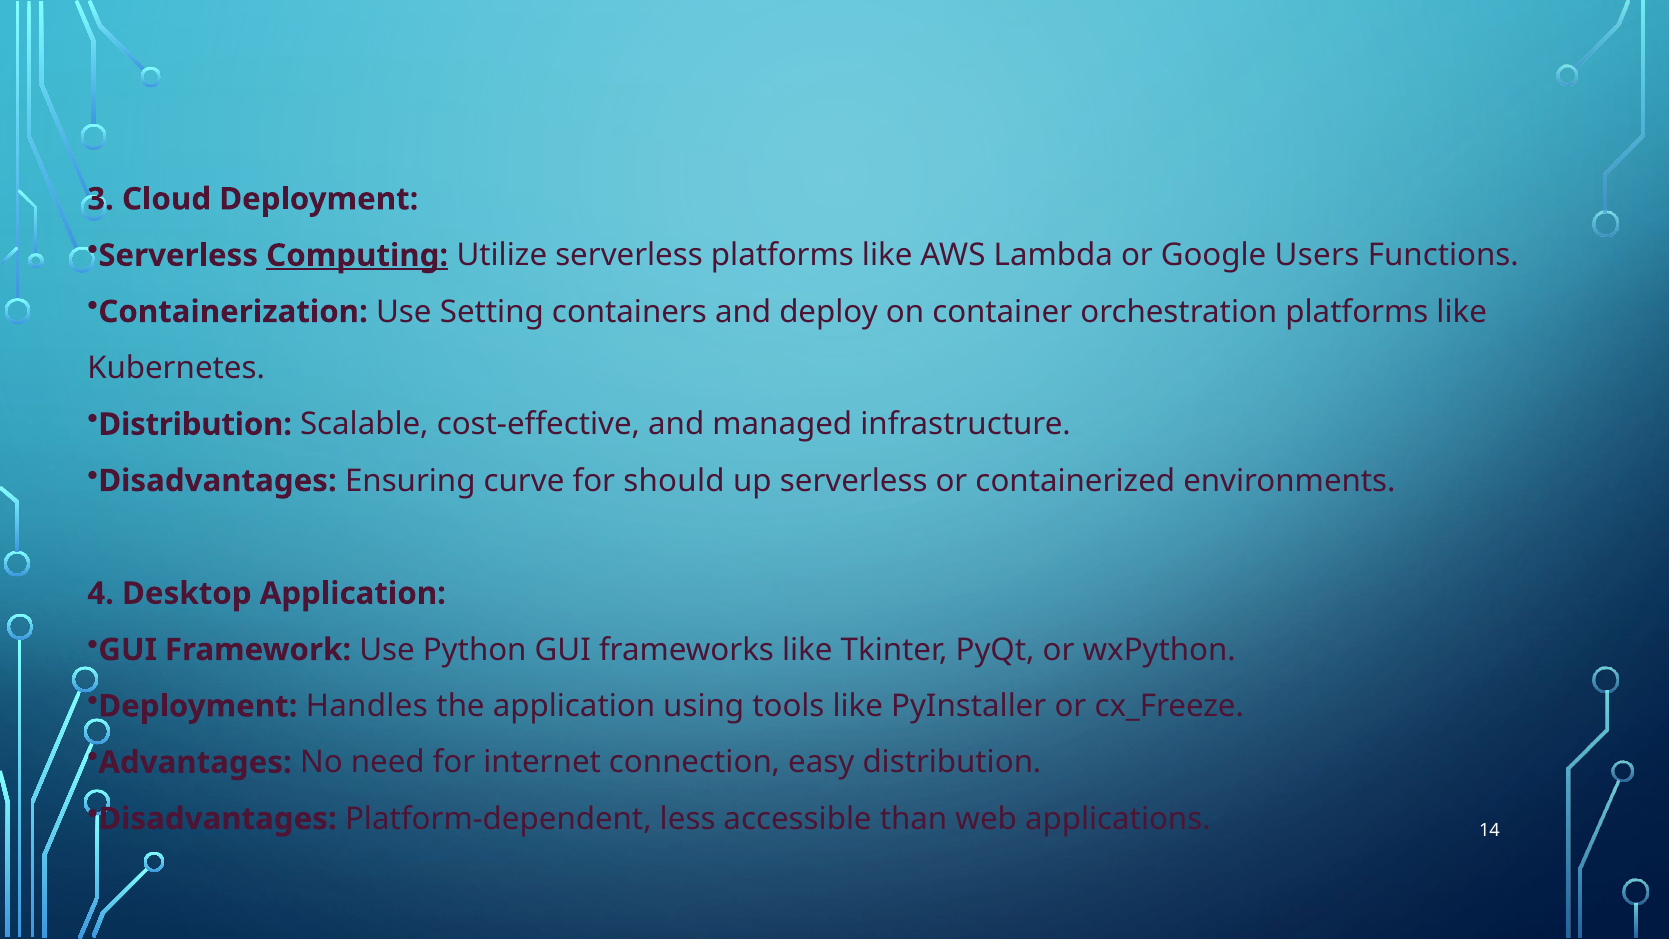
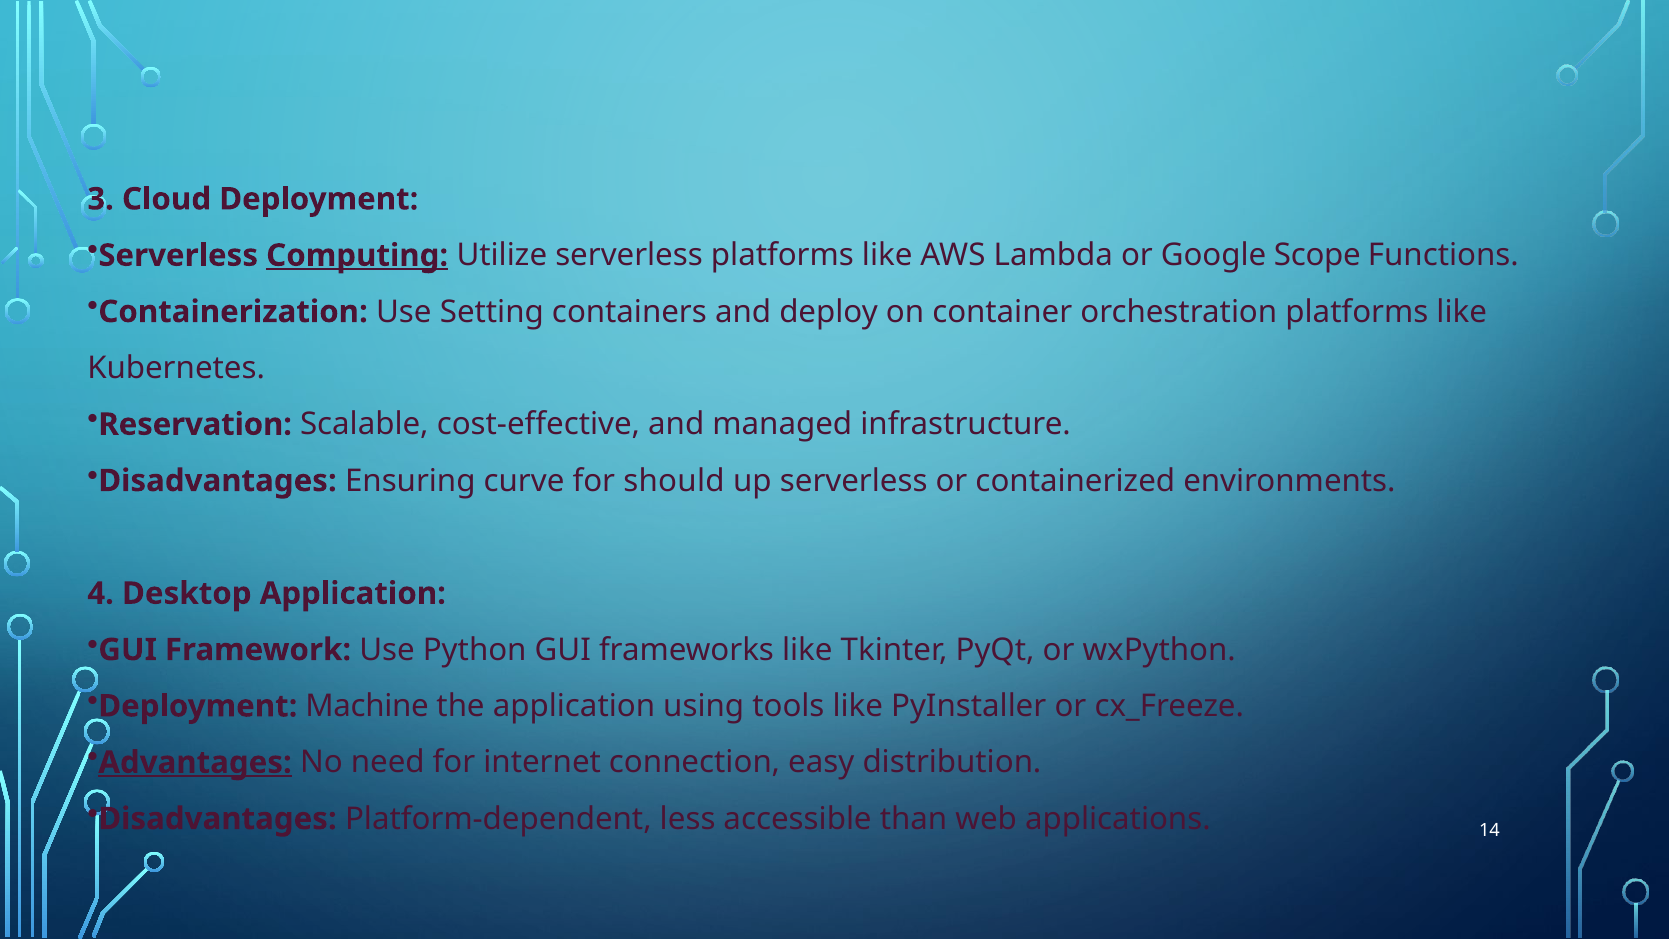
Users: Users -> Scope
Distribution at (195, 424): Distribution -> Reservation
Handles: Handles -> Machine
Advantages underline: none -> present
